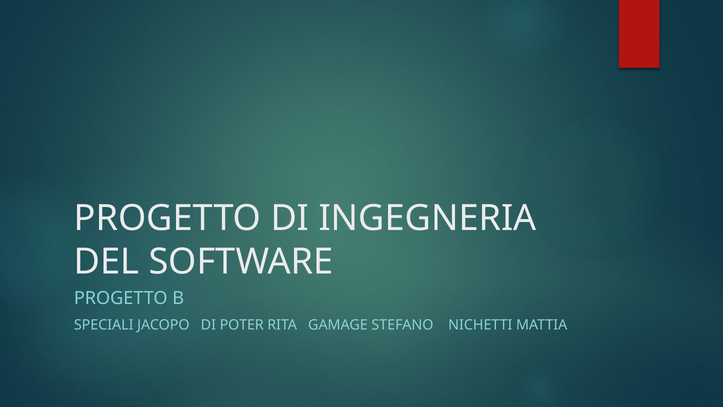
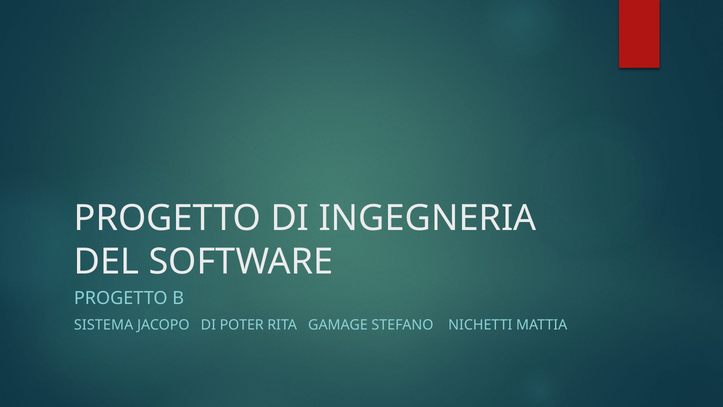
SPECIALI: SPECIALI -> SISTEMA
